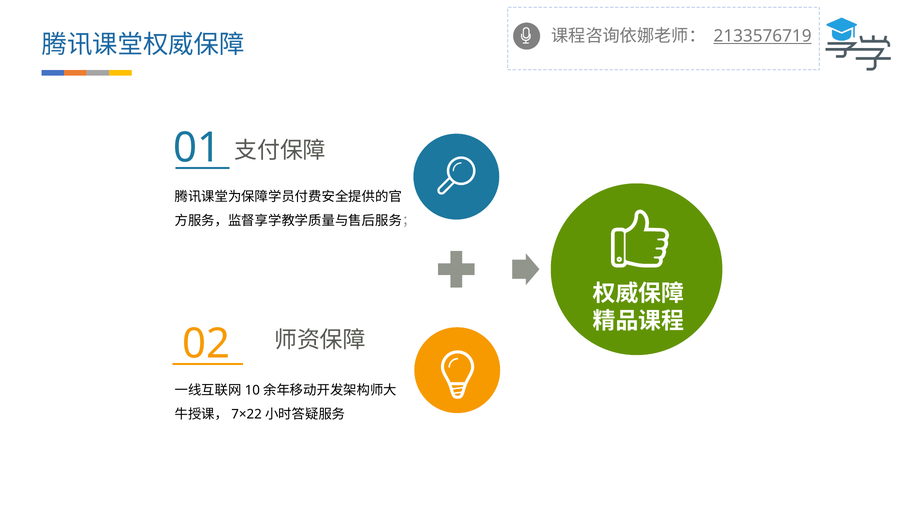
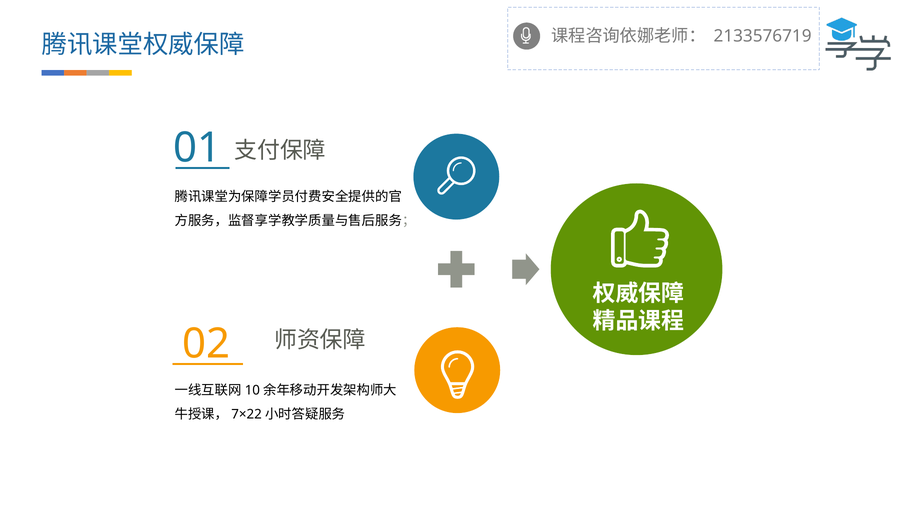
2133576719 underline: present -> none
